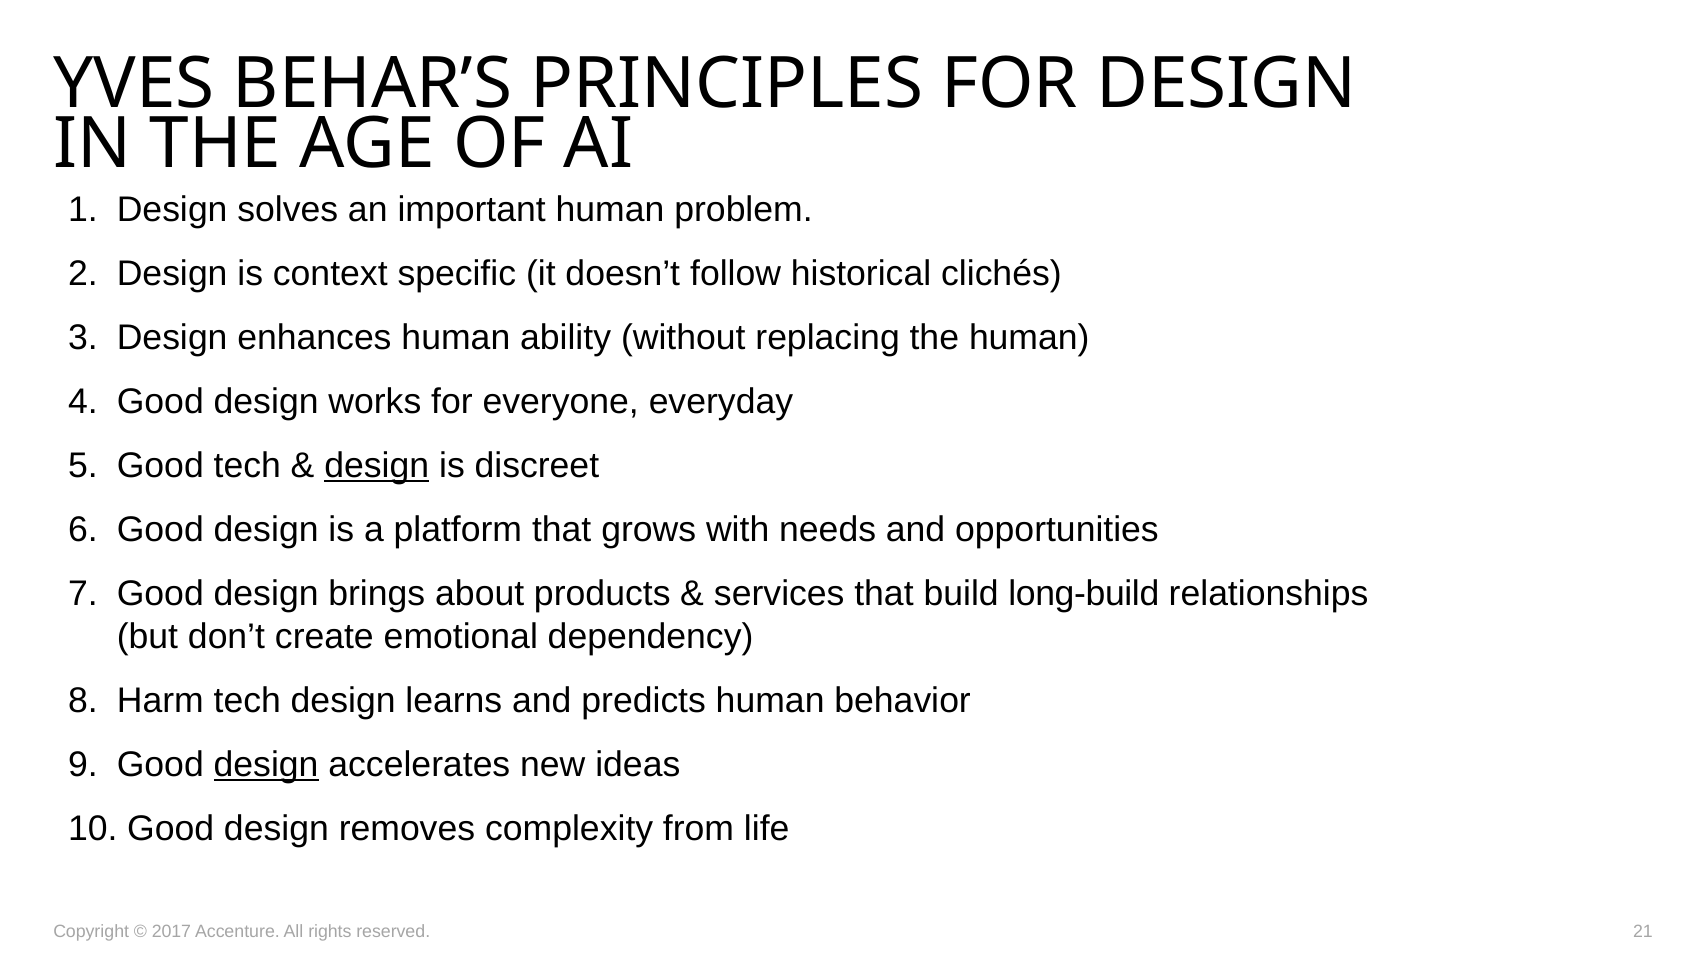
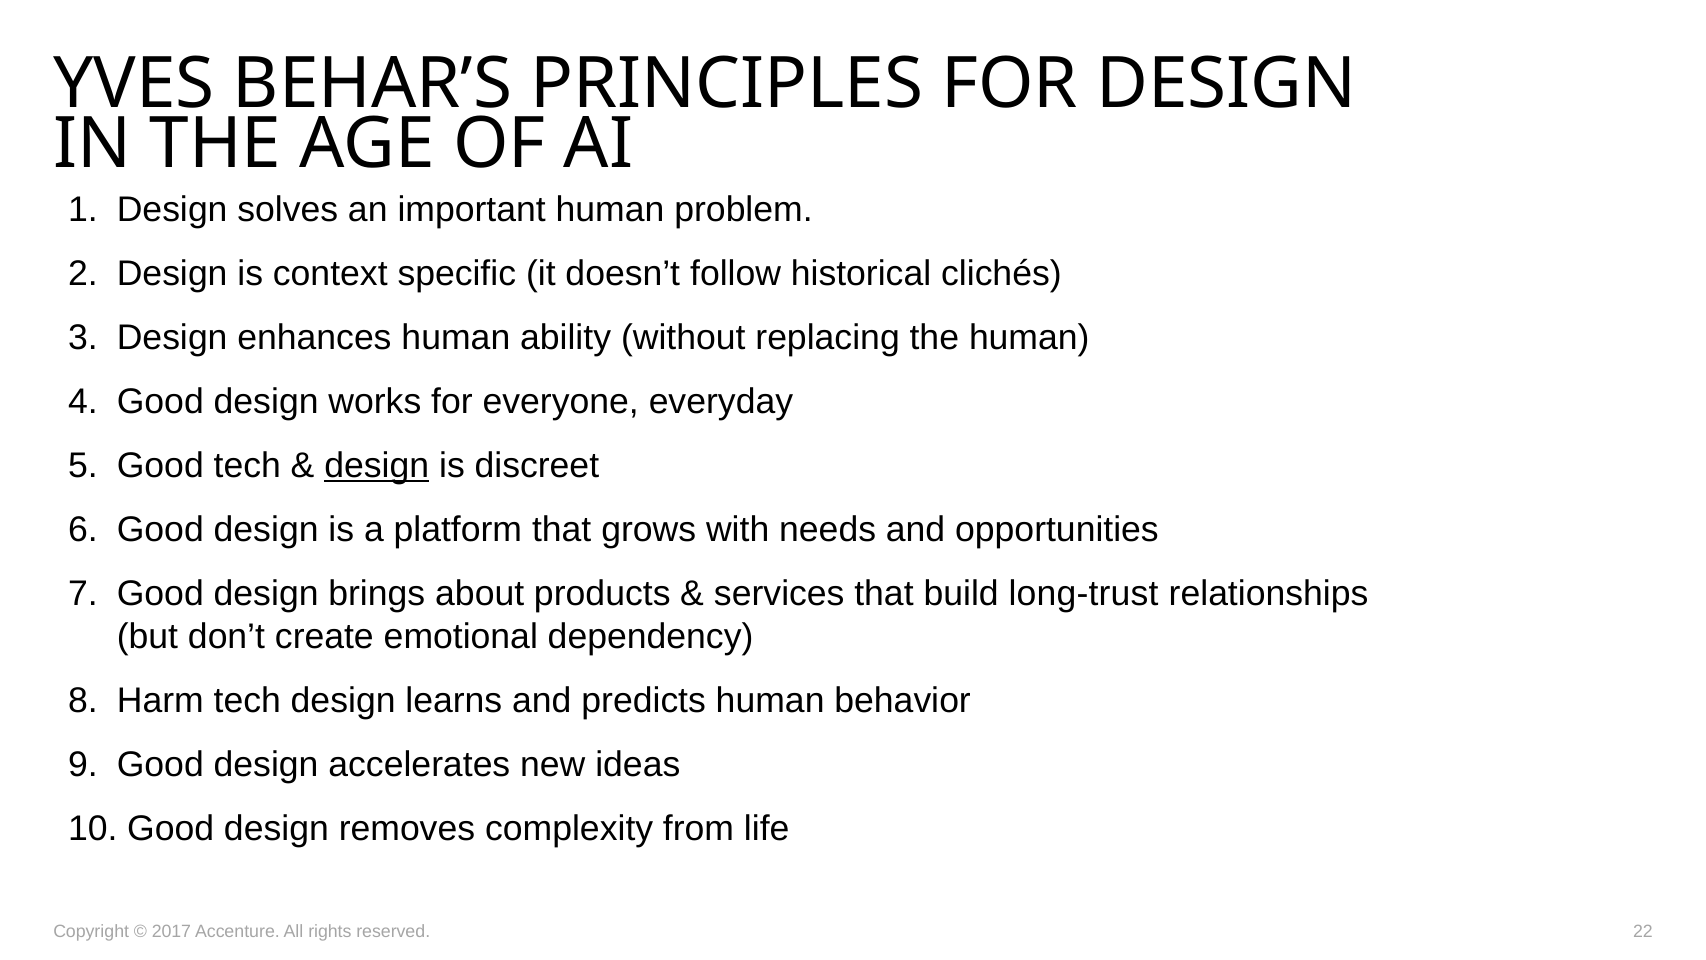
long-build: long-build -> long-trust
design at (266, 764) underline: present -> none
21: 21 -> 22
